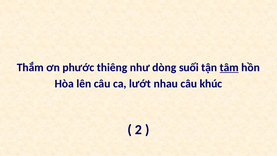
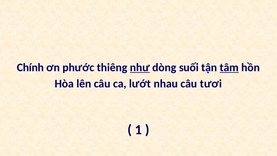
Thắm: Thắm -> Chính
như underline: none -> present
khúc: khúc -> tươi
2: 2 -> 1
